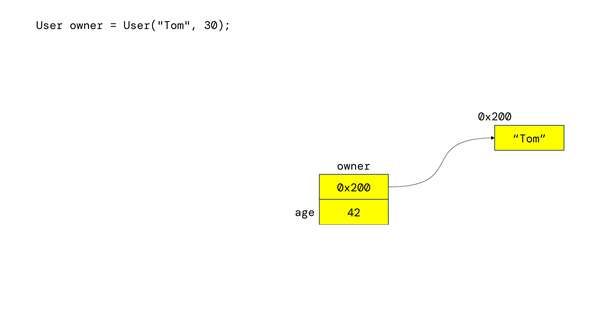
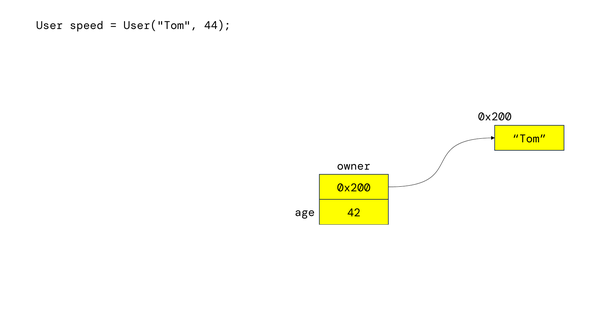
User owner: owner -> speed
30: 30 -> 44
